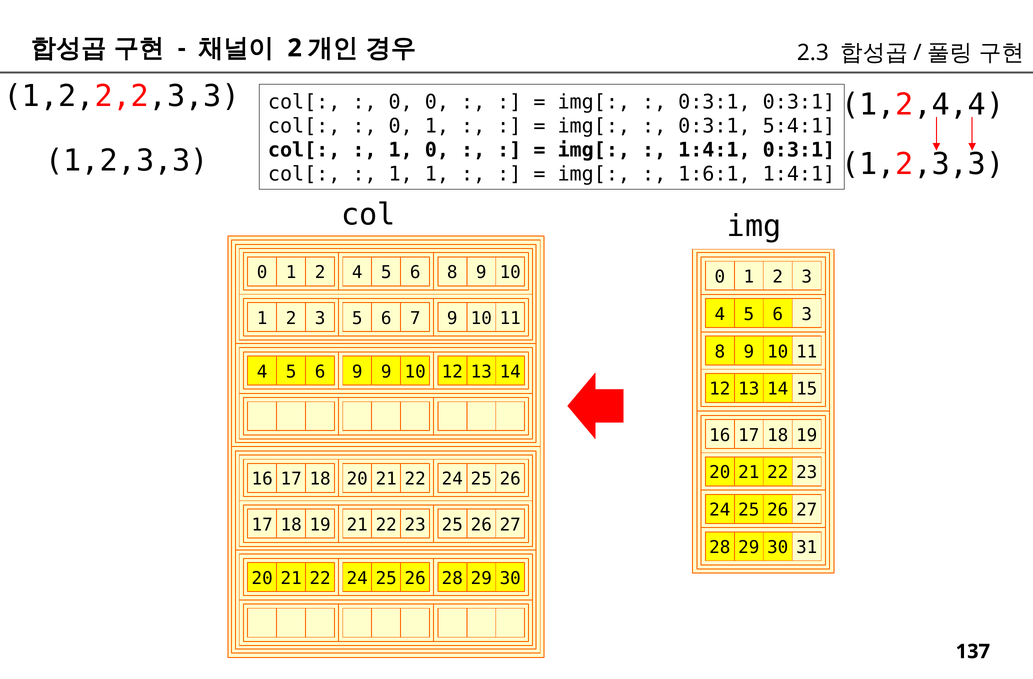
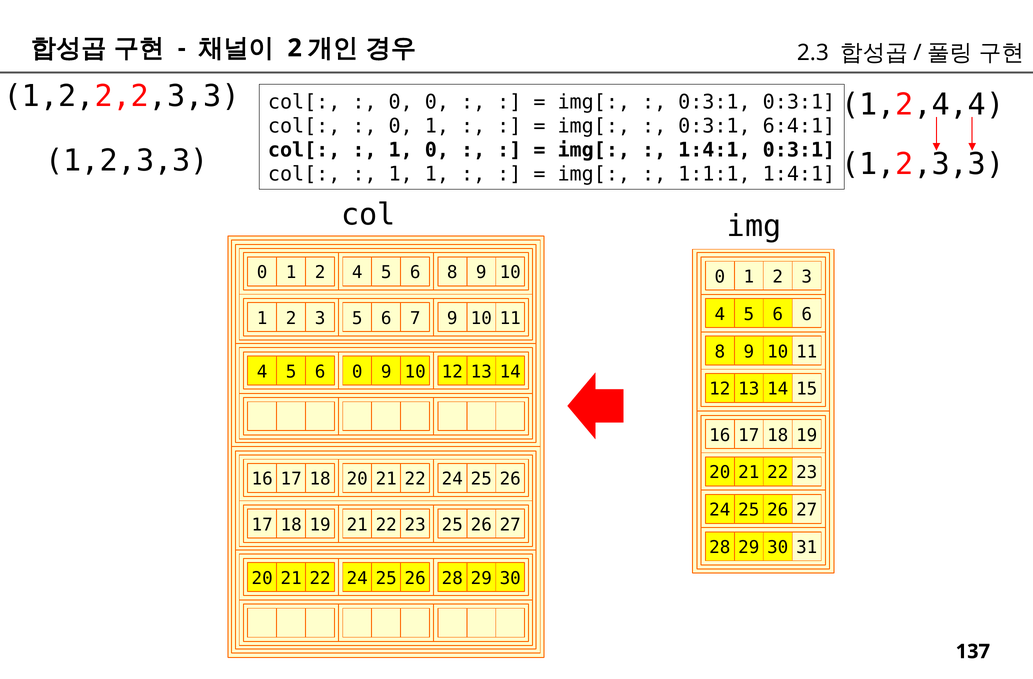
5:4:1: 5:4:1 -> 6:4:1
1:6:1: 1:6:1 -> 1:1:1
6 3: 3 -> 6
6 9: 9 -> 0
